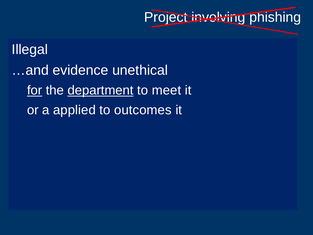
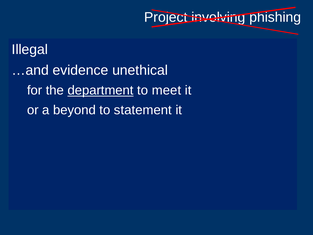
for underline: present -> none
applied: applied -> beyond
outcomes: outcomes -> statement
